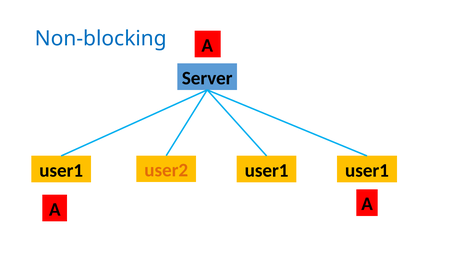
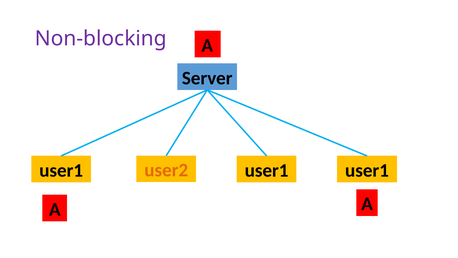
Non-blocking colour: blue -> purple
